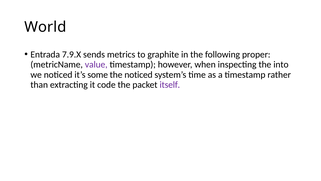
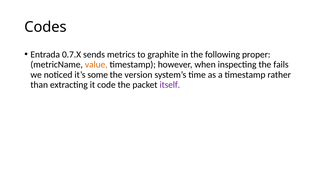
World: World -> Codes
7.9.X: 7.9.X -> 0.7.X
value colour: purple -> orange
into: into -> fails
the noticed: noticed -> version
